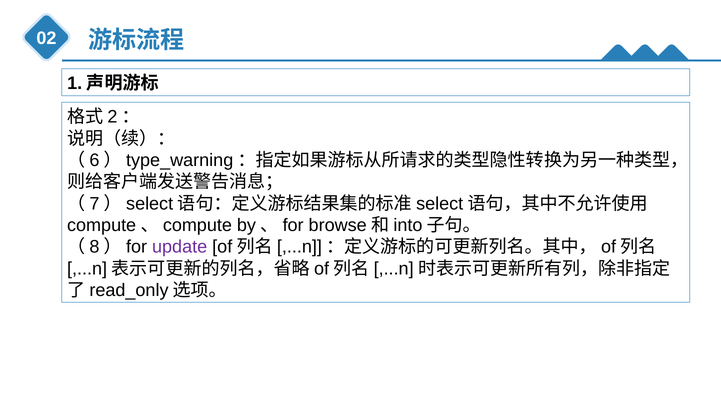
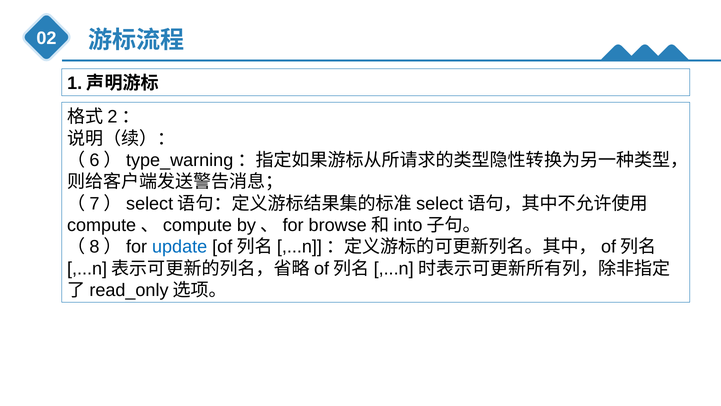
update colour: purple -> blue
